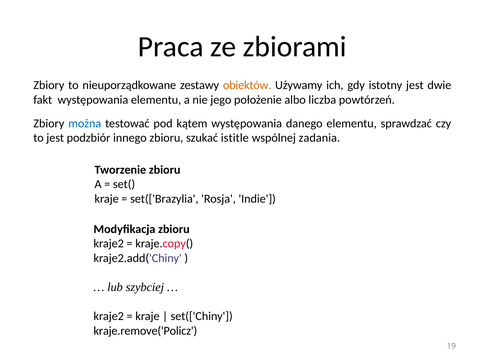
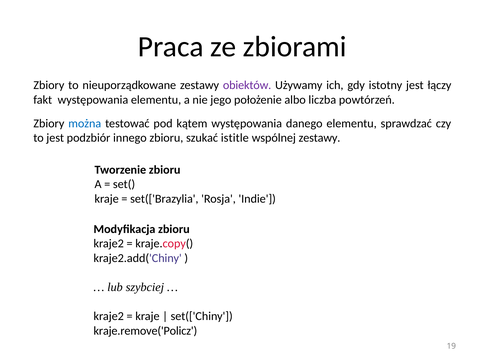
obiektów colour: orange -> purple
dwie: dwie -> łączy
wspólnej zadania: zadania -> zestawy
